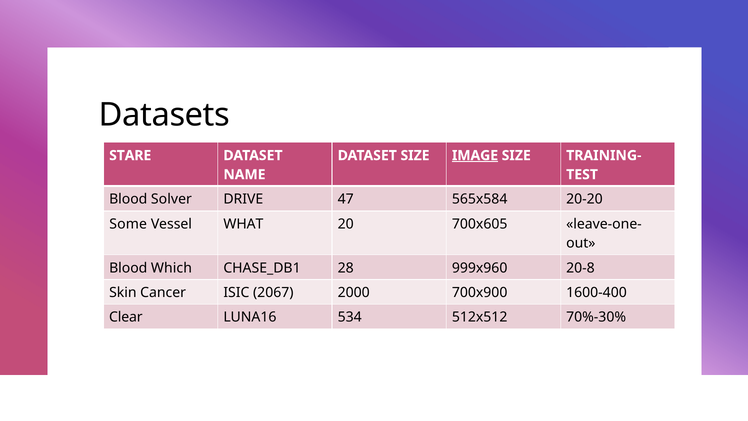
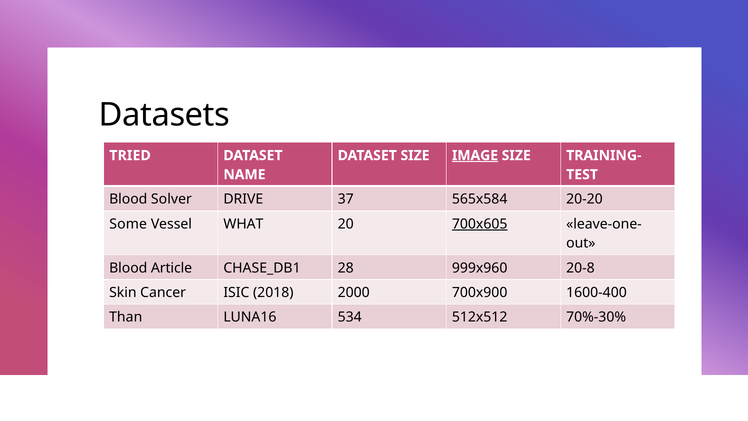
STARE: STARE -> TRIED
47: 47 -> 37
700x605 underline: none -> present
Which: Which -> Article
2067: 2067 -> 2018
Clear: Clear -> Than
